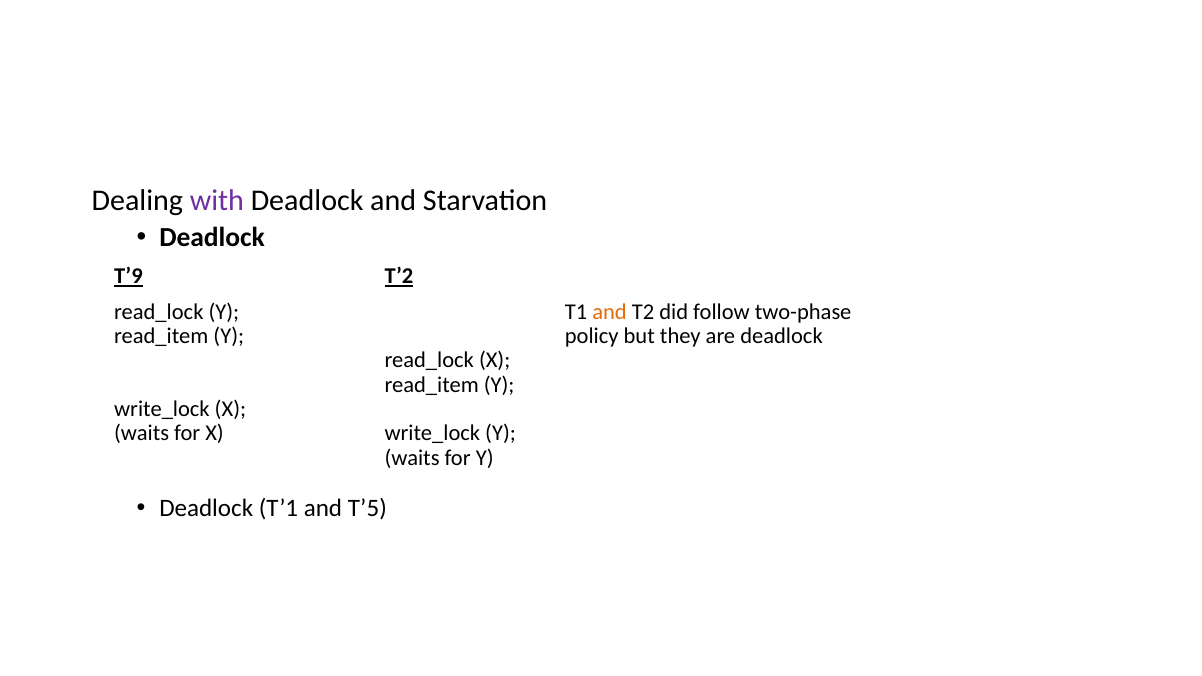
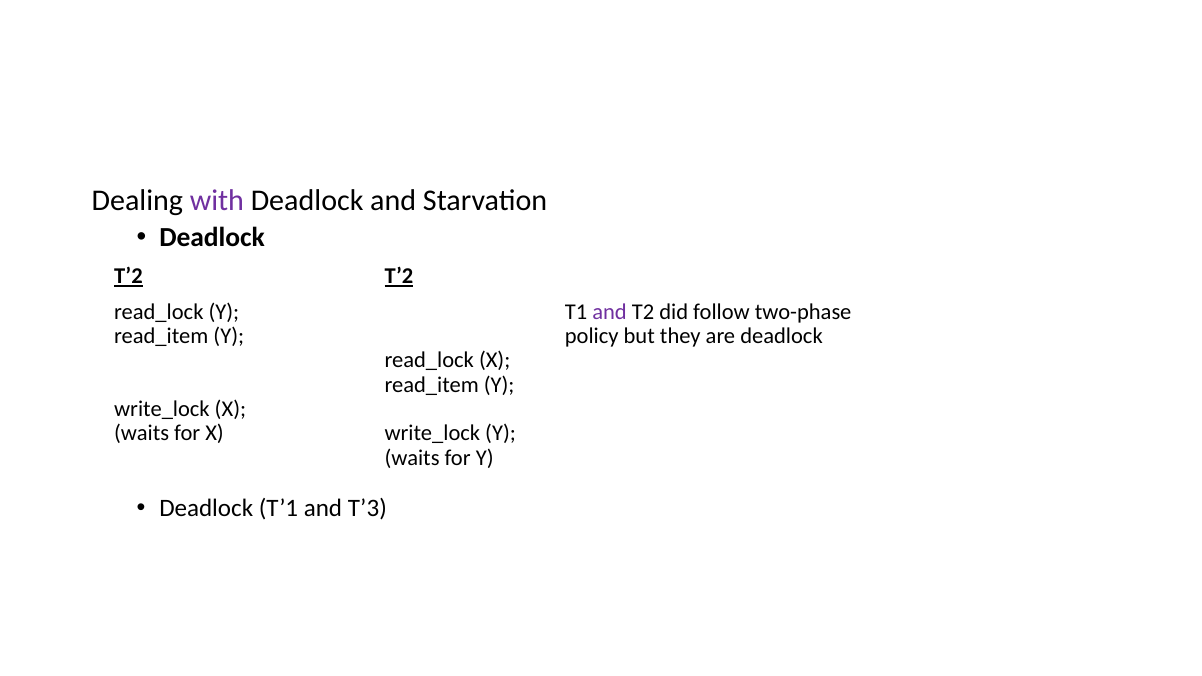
T’9 at (128, 276): T’9 -> T’2
and at (610, 312) colour: orange -> purple
T’5: T’5 -> T’3
